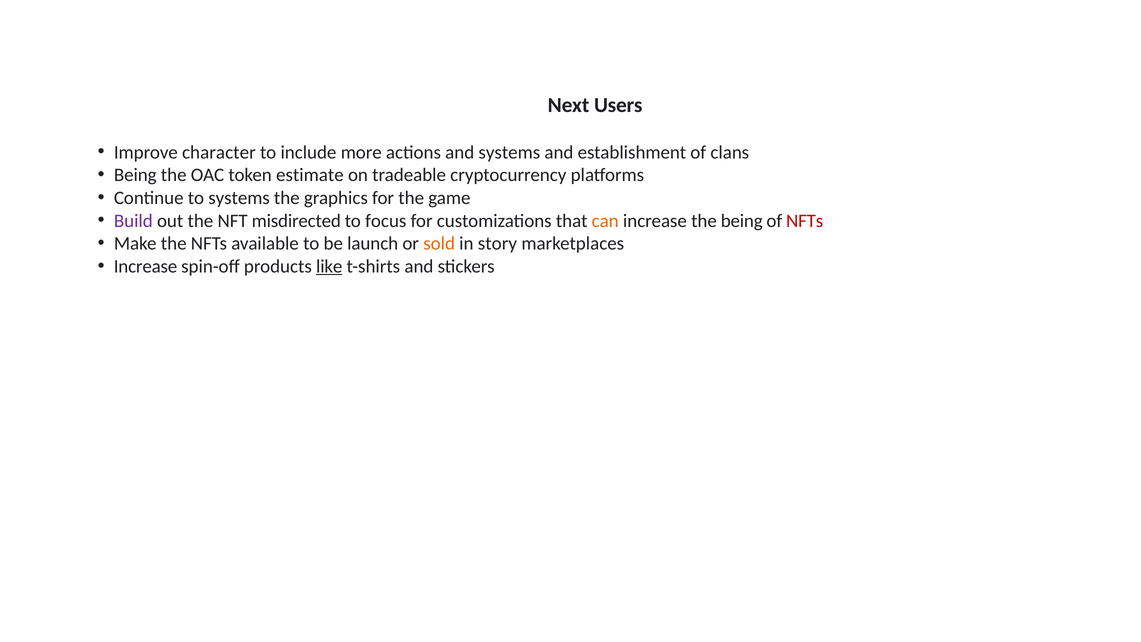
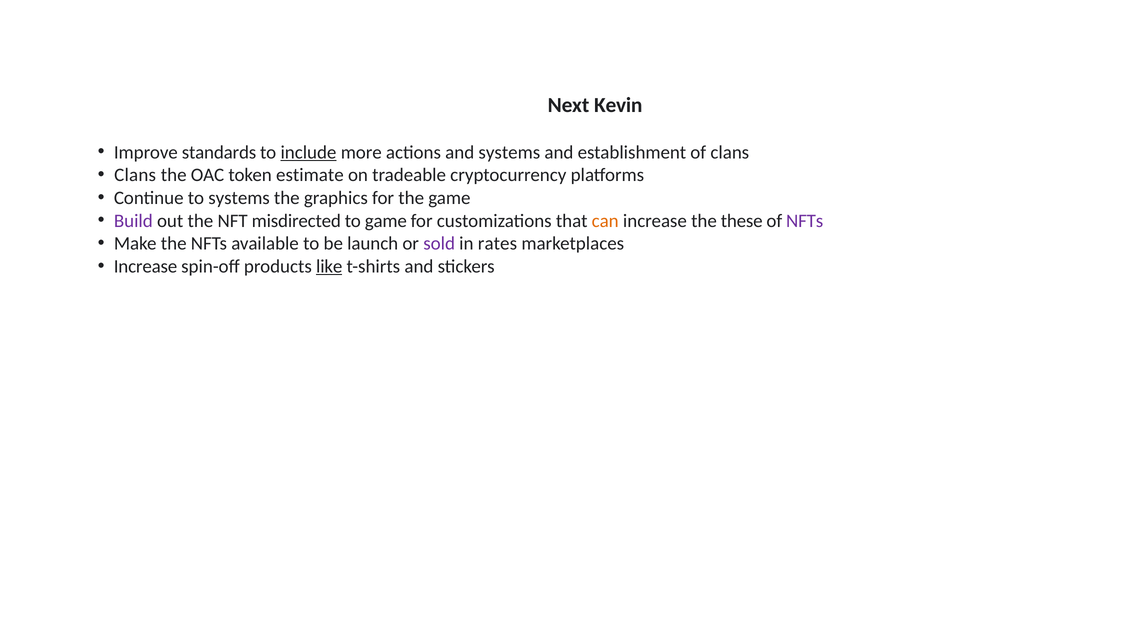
Users: Users -> Kevin
character: character -> standards
include underline: none -> present
Being at (135, 175): Being -> Clans
to focus: focus -> game
the being: being -> these
NFTs at (805, 221) colour: red -> purple
sold colour: orange -> purple
story: story -> rates
